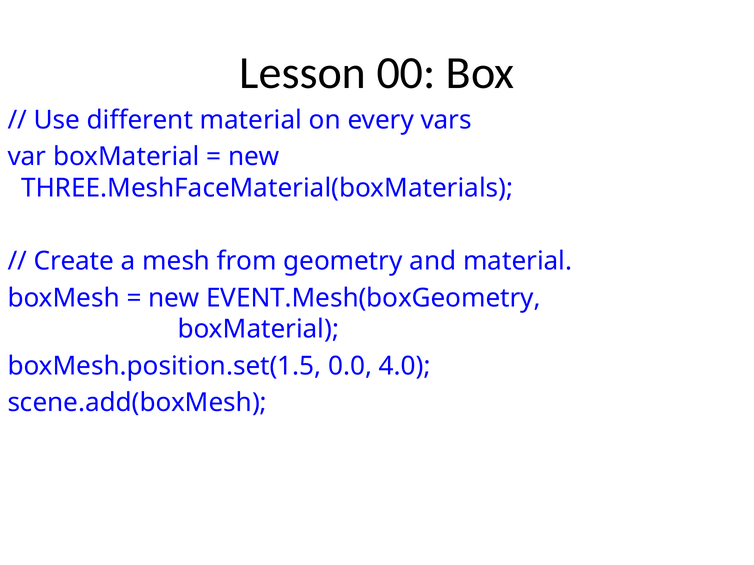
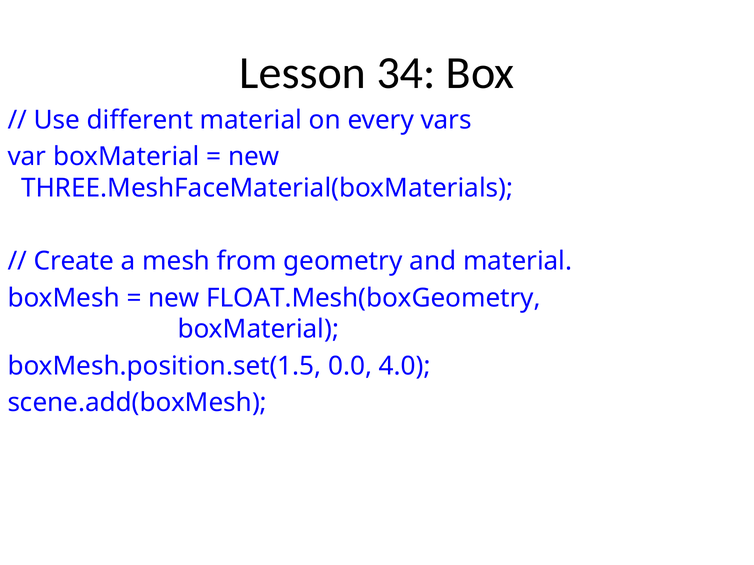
00: 00 -> 34
EVENT.Mesh(boxGeometry: EVENT.Mesh(boxGeometry -> FLOAT.Mesh(boxGeometry
